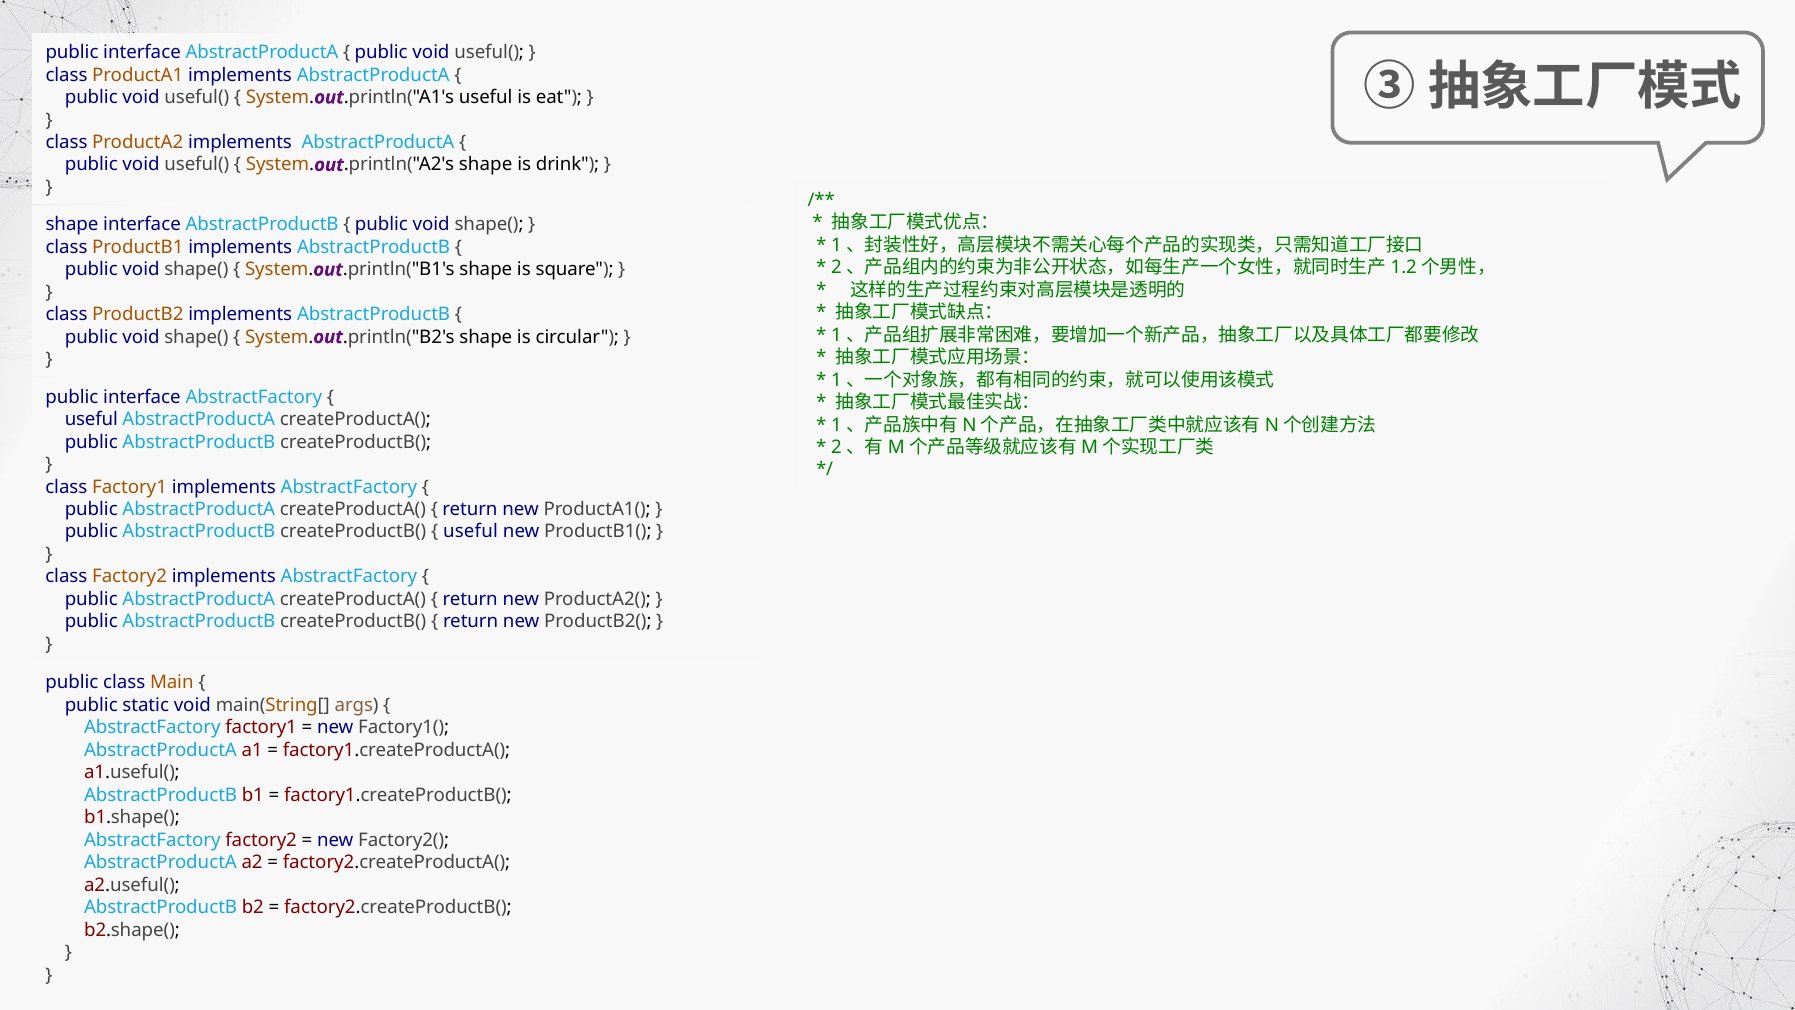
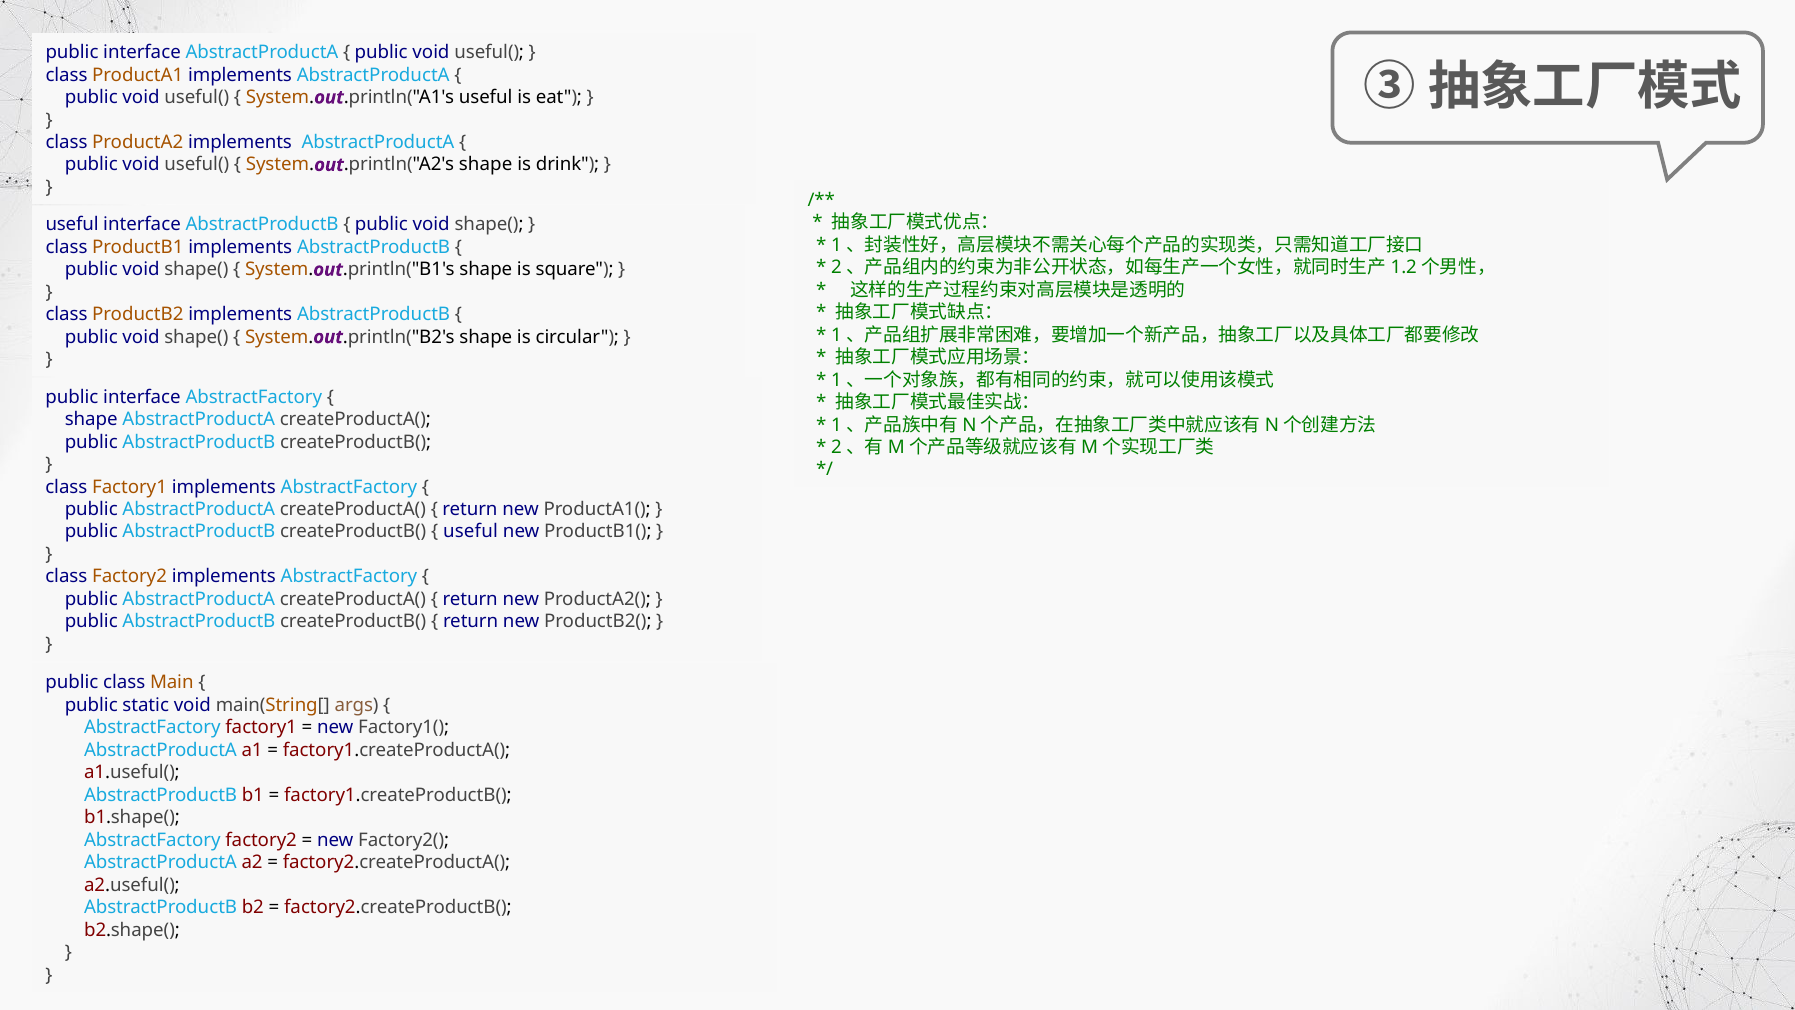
shape at (72, 225): shape -> useful
useful at (91, 419): useful -> shape
